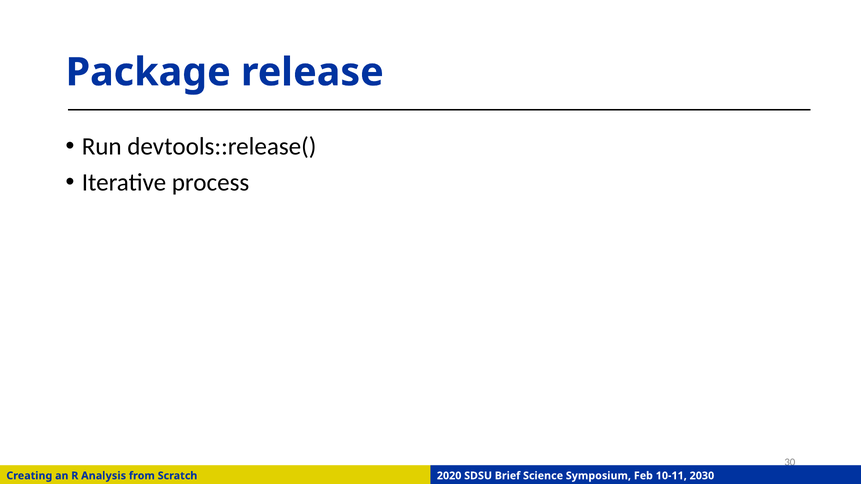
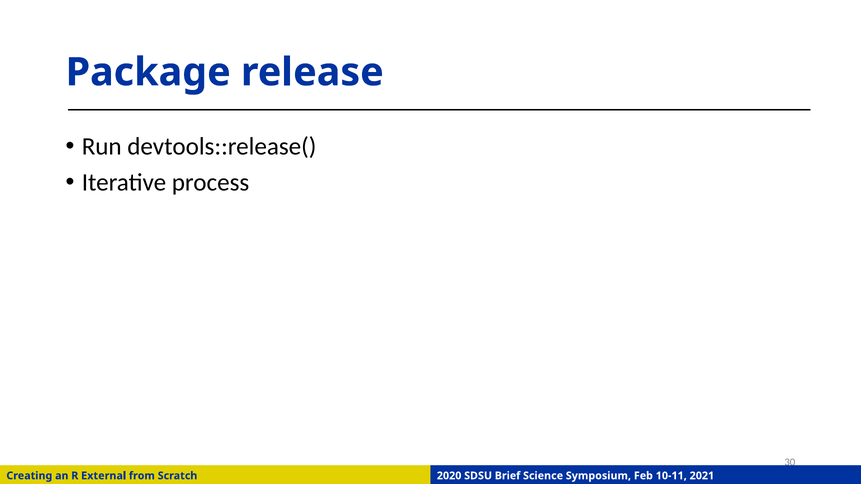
Analysis: Analysis -> External
2030: 2030 -> 2021
